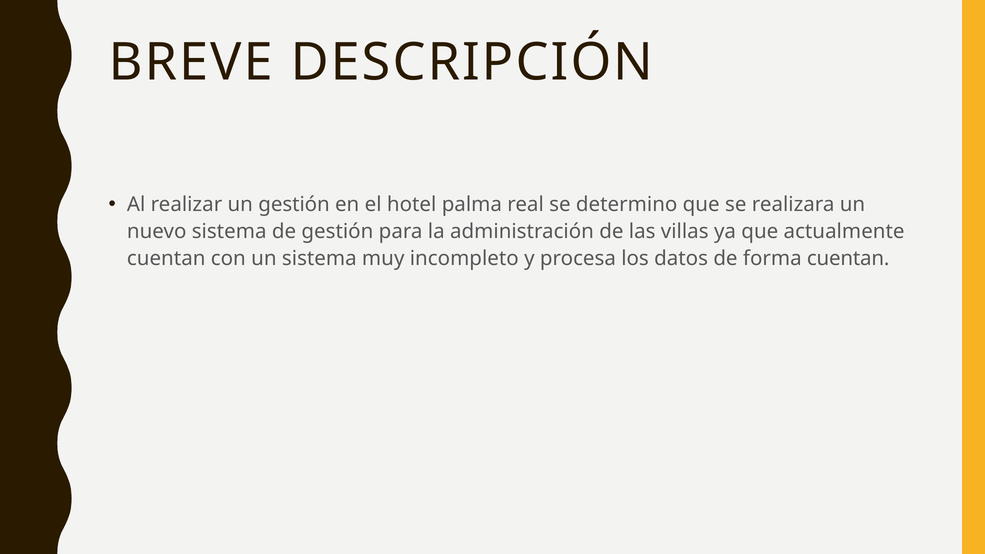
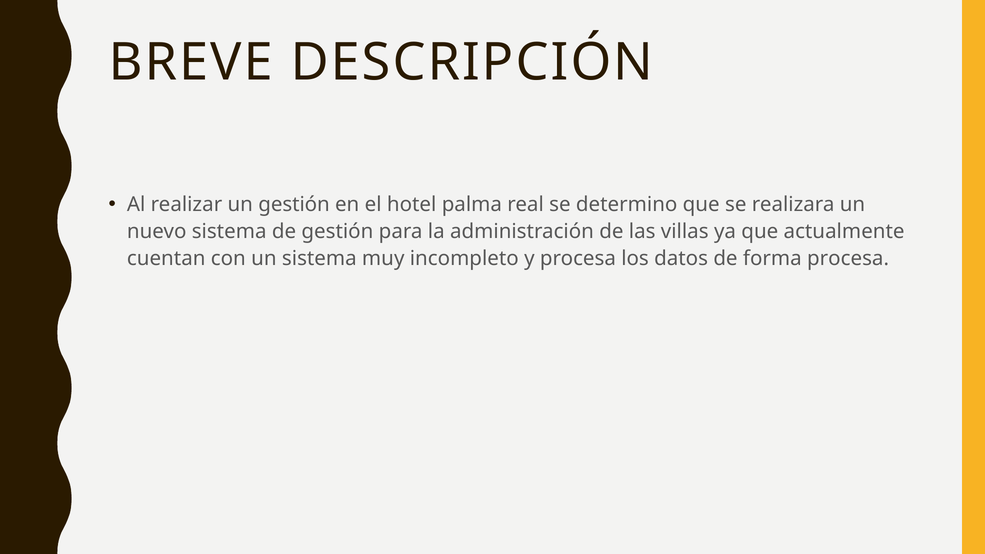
forma cuentan: cuentan -> procesa
